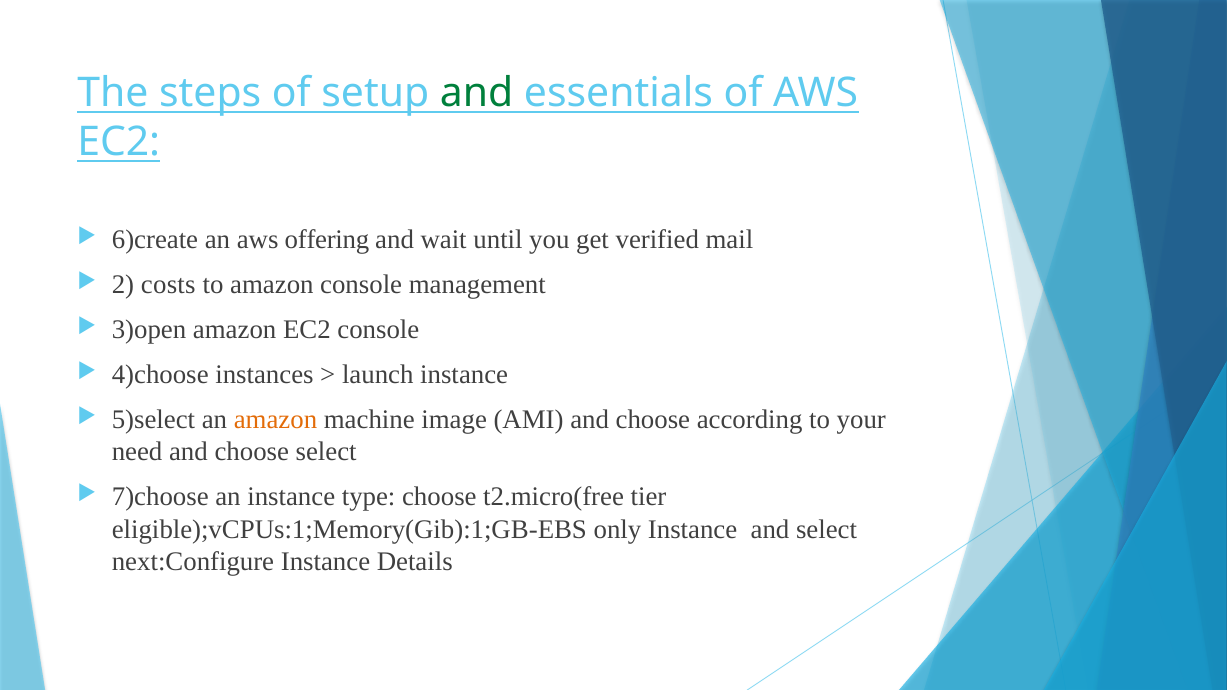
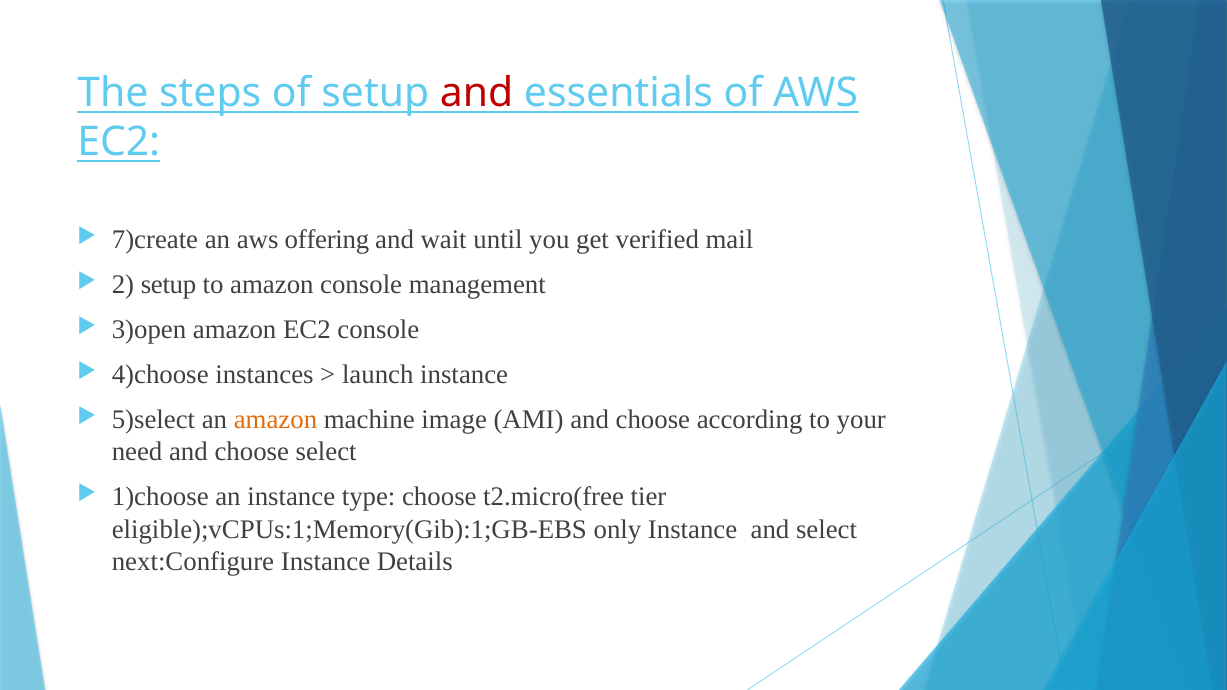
and at (477, 93) colour: green -> red
6)create: 6)create -> 7)create
2 costs: costs -> setup
7)choose: 7)choose -> 1)choose
